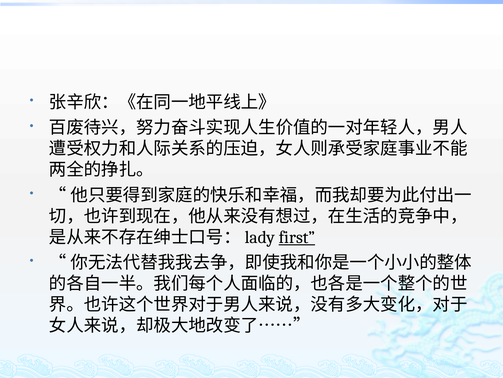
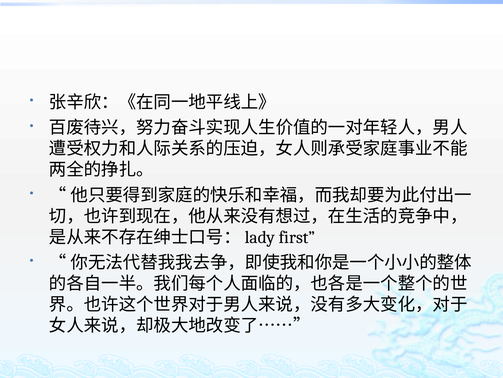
first underline: present -> none
